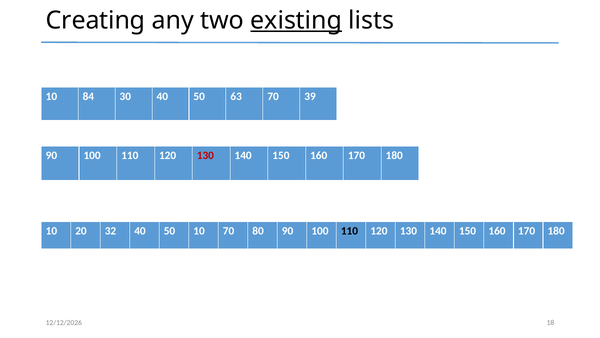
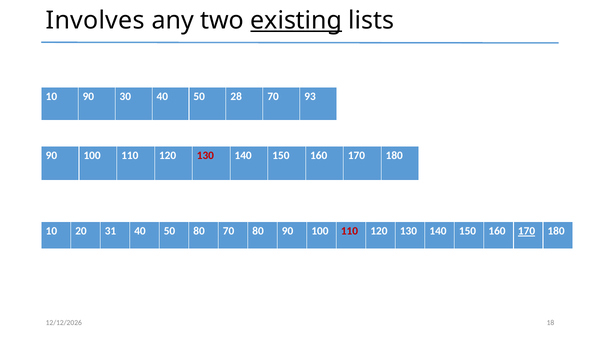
Creating: Creating -> Involves
10 84: 84 -> 90
63: 63 -> 28
39: 39 -> 93
32: 32 -> 31
50 10: 10 -> 80
110 at (349, 231) colour: black -> red
170 at (527, 231) underline: none -> present
